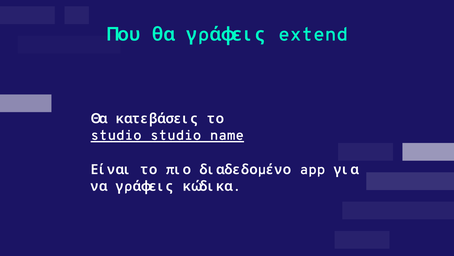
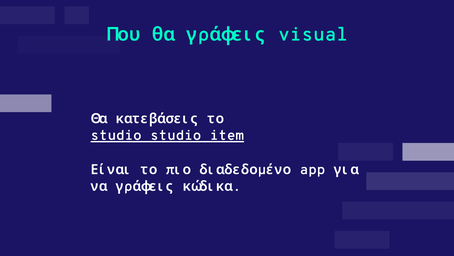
extend: extend -> visual
name: name -> item
